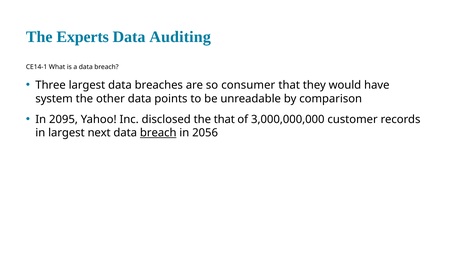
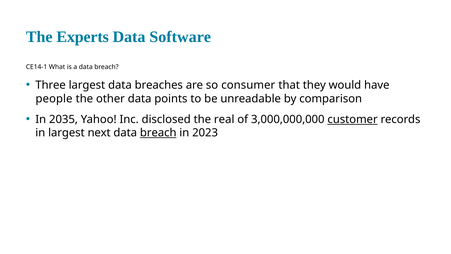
Auditing: Auditing -> Software
system: system -> people
2095: 2095 -> 2035
the that: that -> real
customer underline: none -> present
2056: 2056 -> 2023
